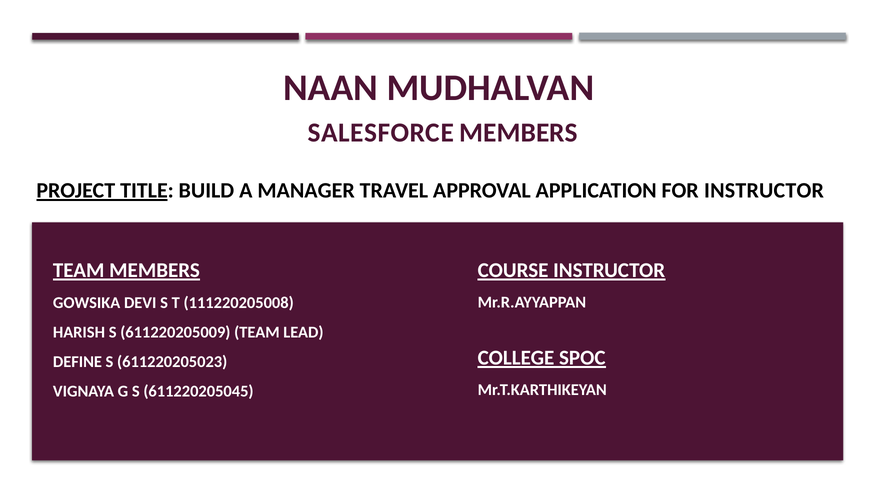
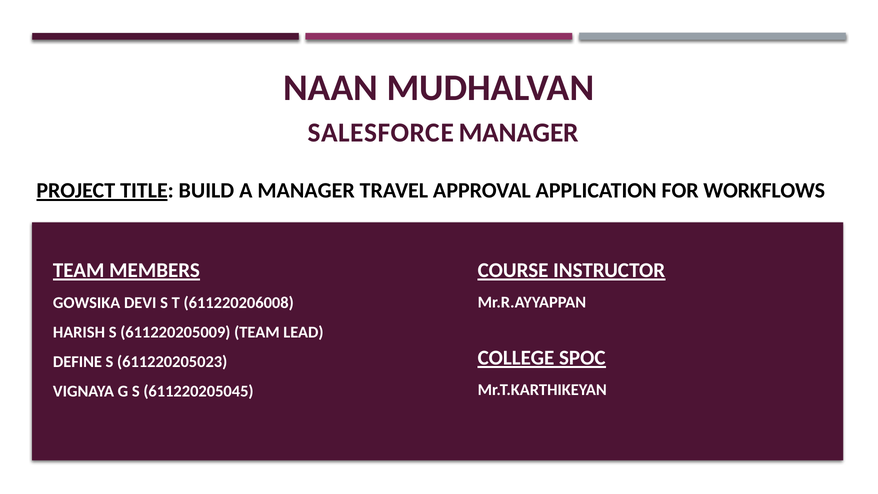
SALESFORCE MEMBERS: MEMBERS -> MANAGER
FOR INSTRUCTOR: INSTRUCTOR -> WORKFLOWS
111220205008: 111220205008 -> 611220206008
